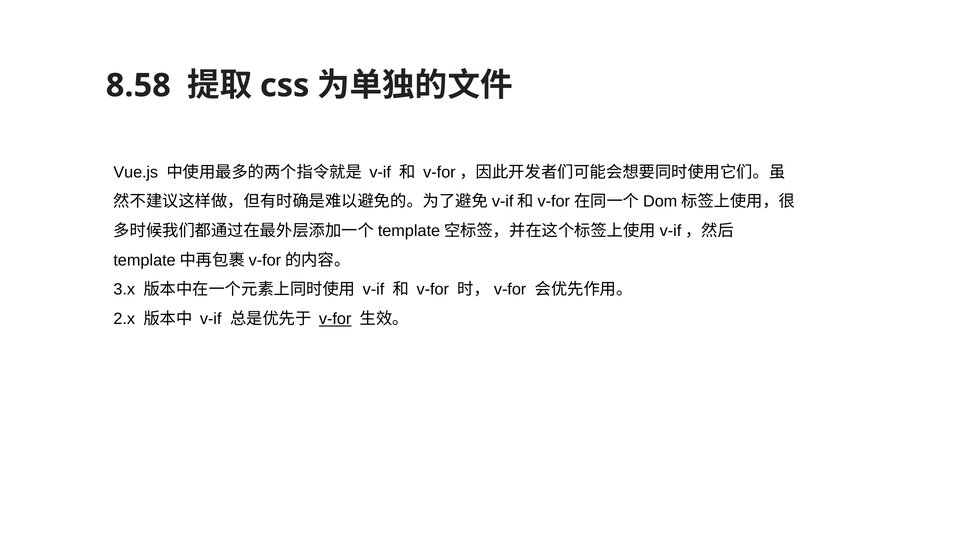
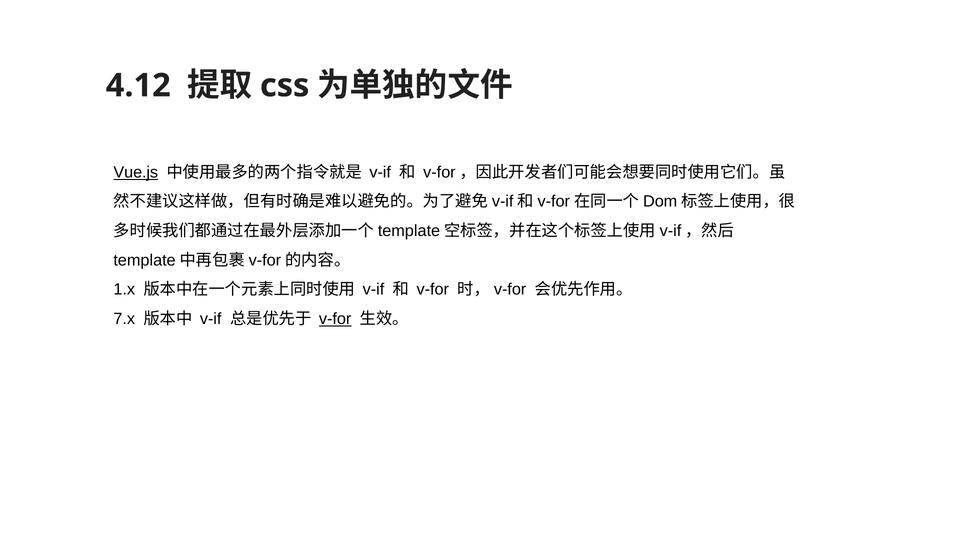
8.58: 8.58 -> 4.12
Vue.js underline: none -> present
3.x: 3.x -> 1.x
2.x: 2.x -> 7.x
